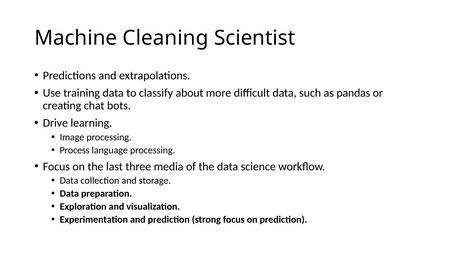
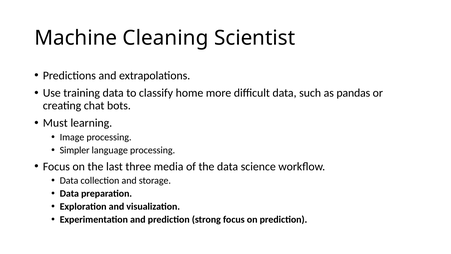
about: about -> home
Drive: Drive -> Must
Process: Process -> Simpler
